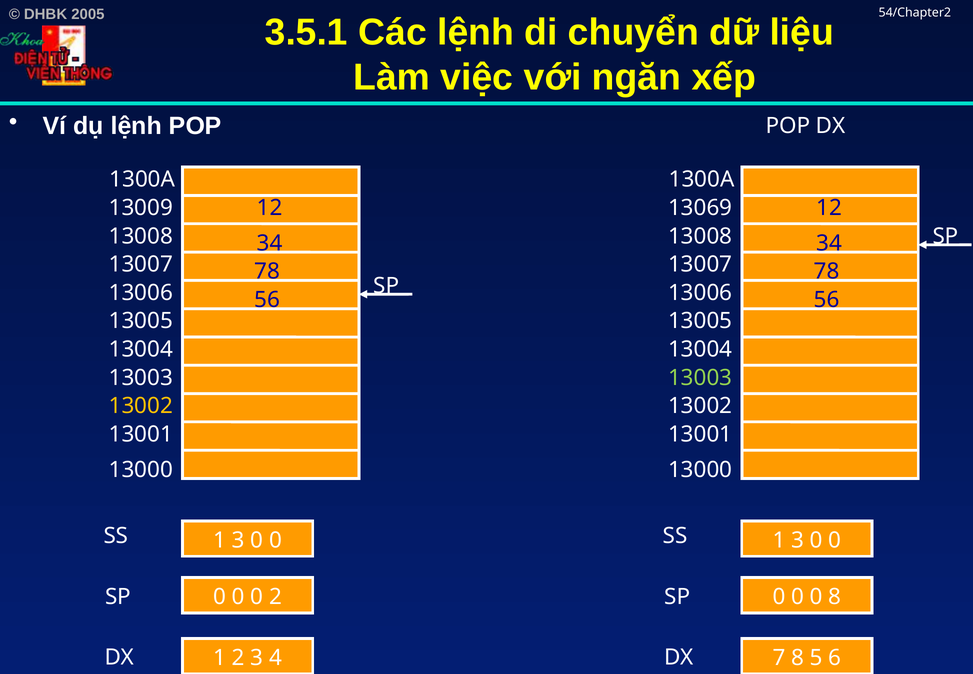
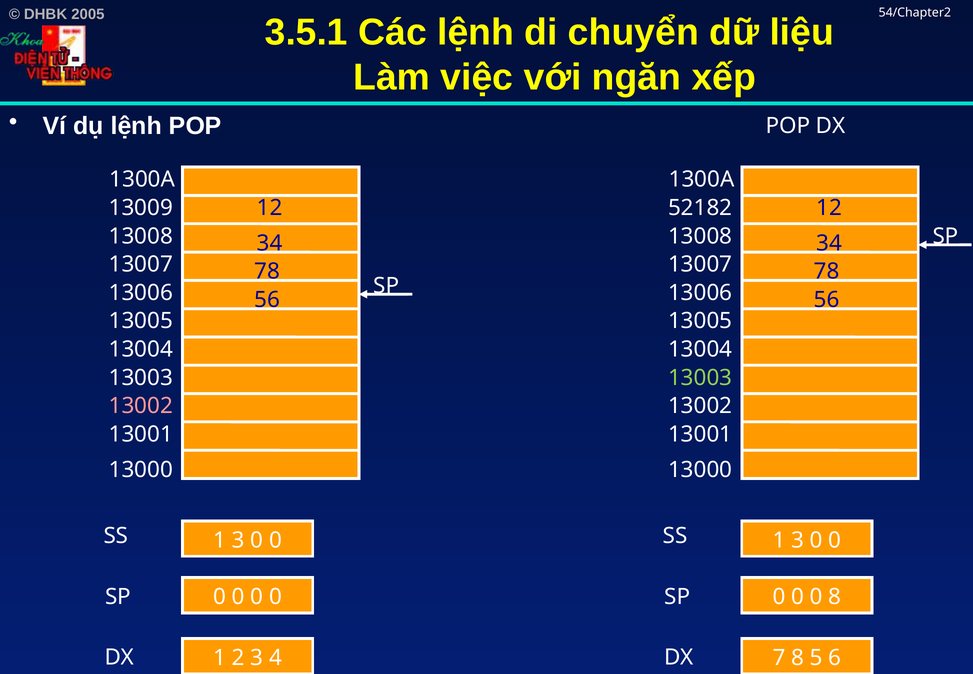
13069: 13069 -> 52182
13002 at (141, 406) colour: yellow -> pink
2 at (276, 597): 2 -> 0
